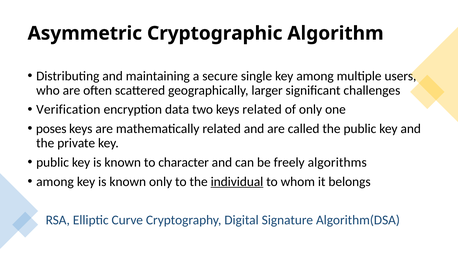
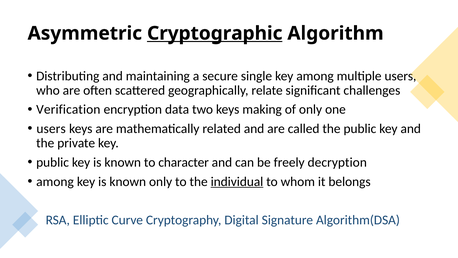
Cryptographic underline: none -> present
larger: larger -> relate
keys related: related -> making
poses at (51, 129): poses -> users
algorithms: algorithms -> decryption
